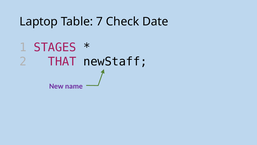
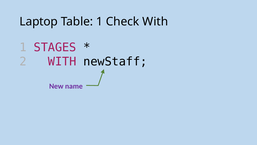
Table 7: 7 -> 1
Check Date: Date -> With
2 THAT: THAT -> WITH
